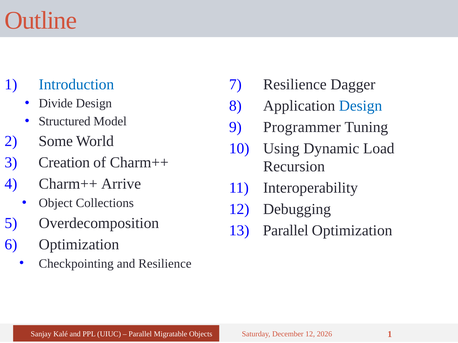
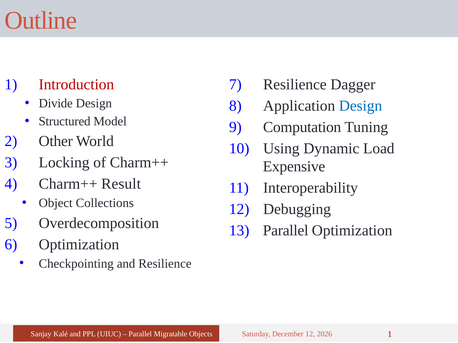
Introduction colour: blue -> red
Programmer: Programmer -> Computation
Some: Some -> Other
Creation: Creation -> Locking
Recursion: Recursion -> Expensive
Arrive: Arrive -> Result
